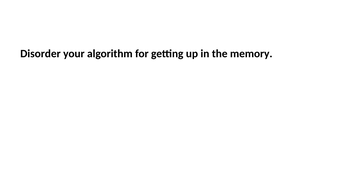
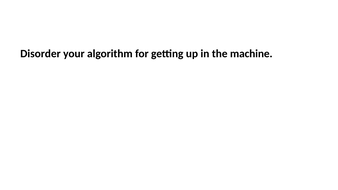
memory: memory -> machine
